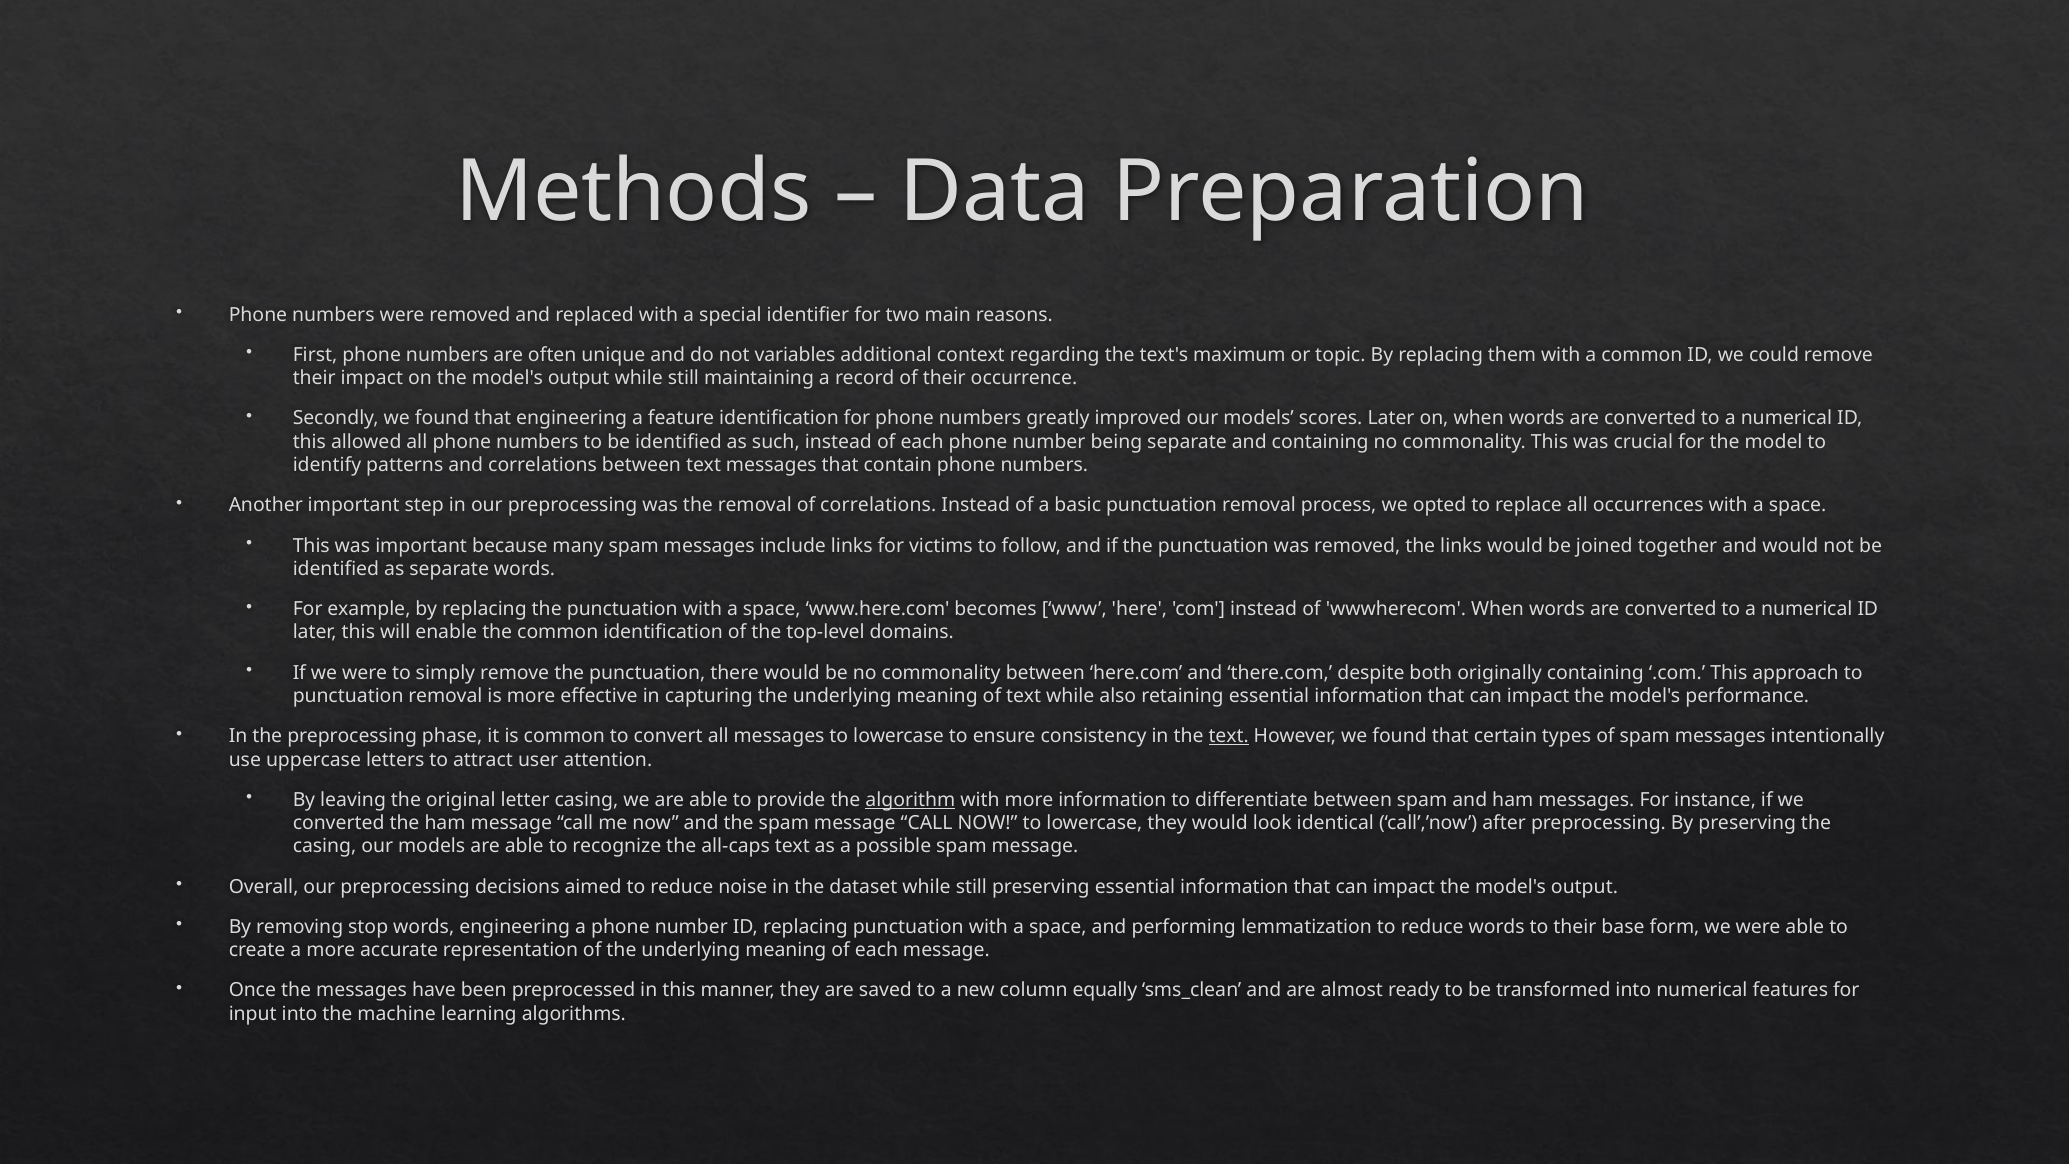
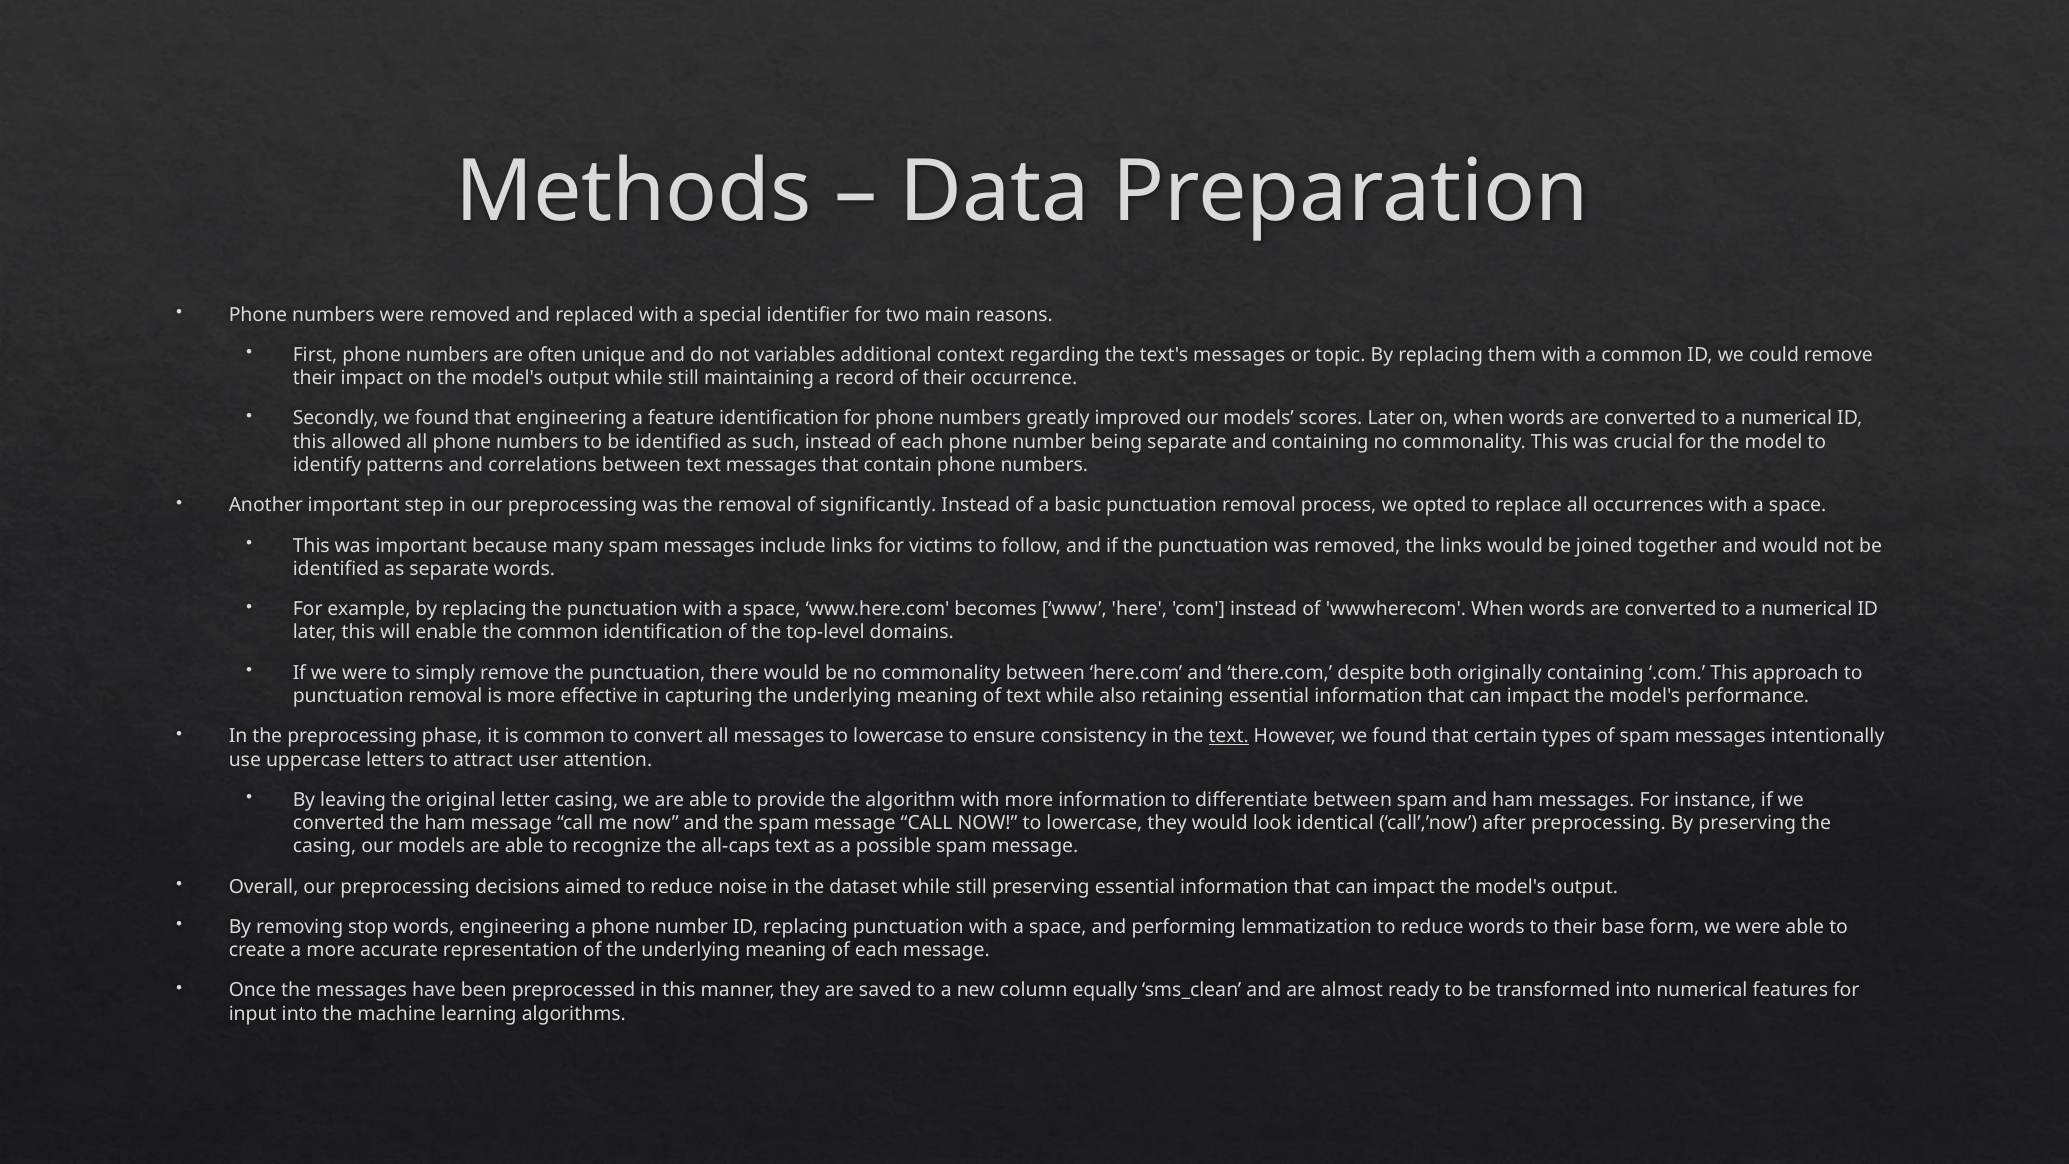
text's maximum: maximum -> messages
of correlations: correlations -> significantly
algorithm underline: present -> none
